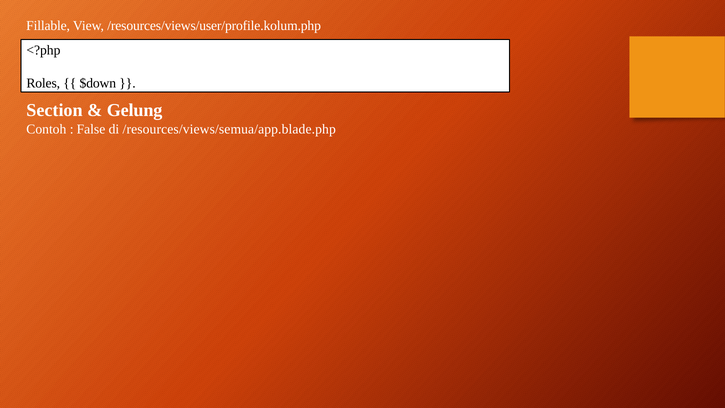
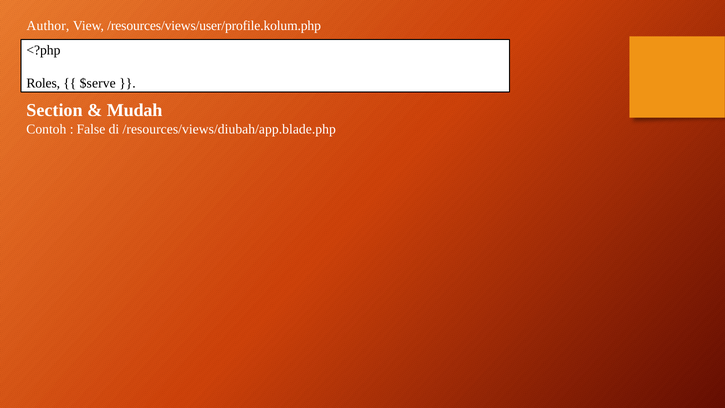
Fillable: Fillable -> Author
$down: $down -> $serve
Gelung: Gelung -> Mudah
/resources/views/semua/app.blade.php: /resources/views/semua/app.blade.php -> /resources/views/diubah/app.blade.php
